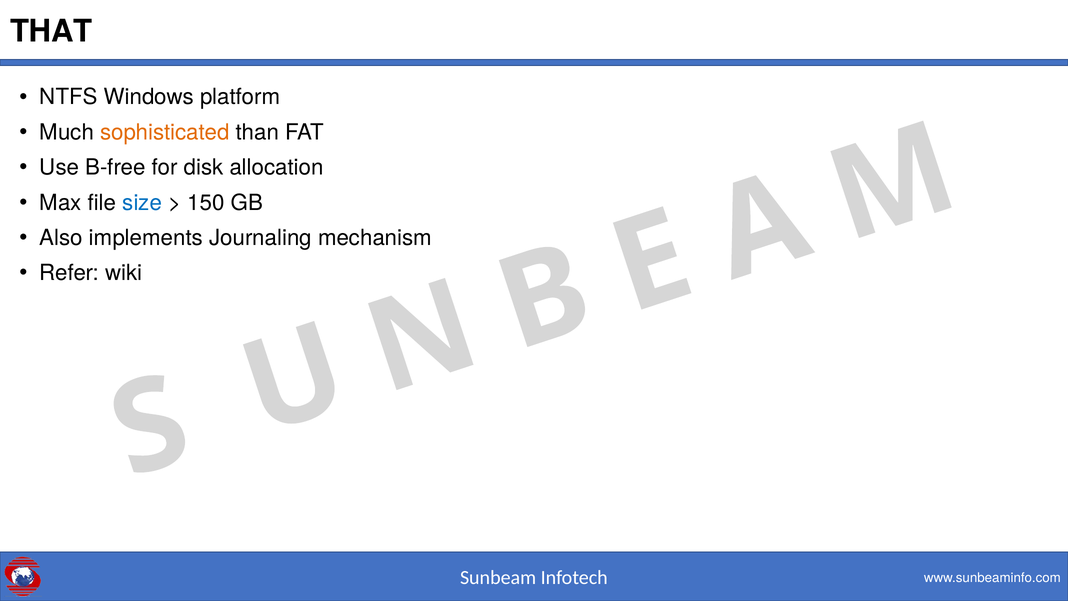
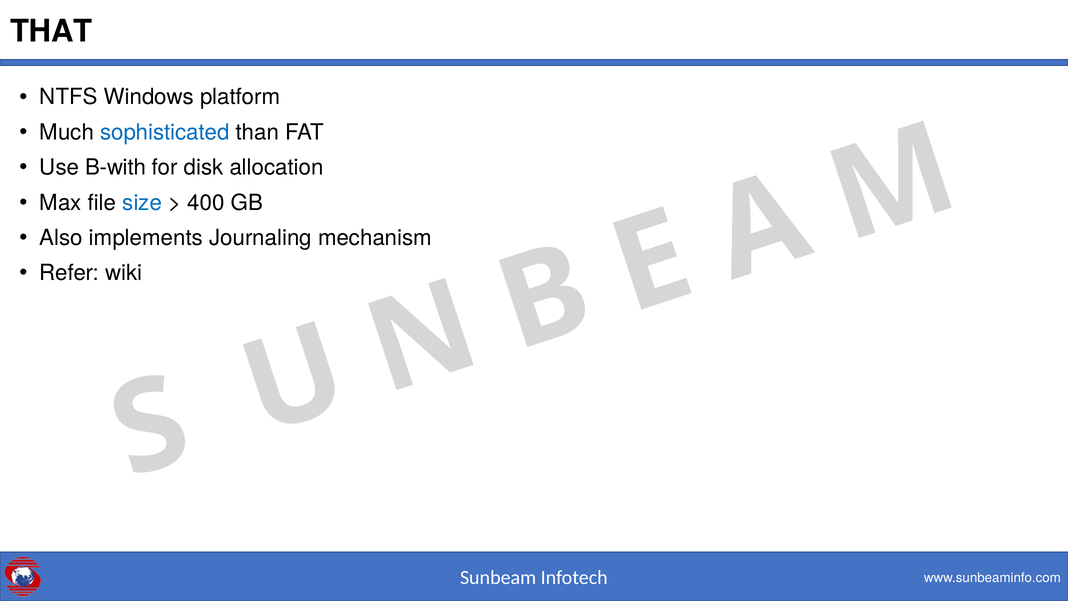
sophisticated colour: orange -> blue
B-free: B-free -> B-with
150: 150 -> 400
